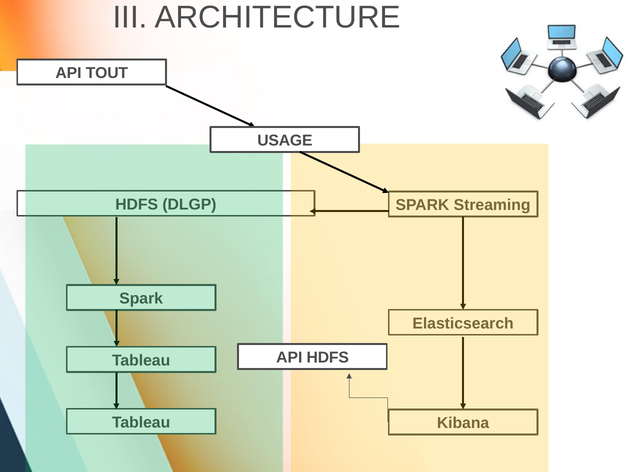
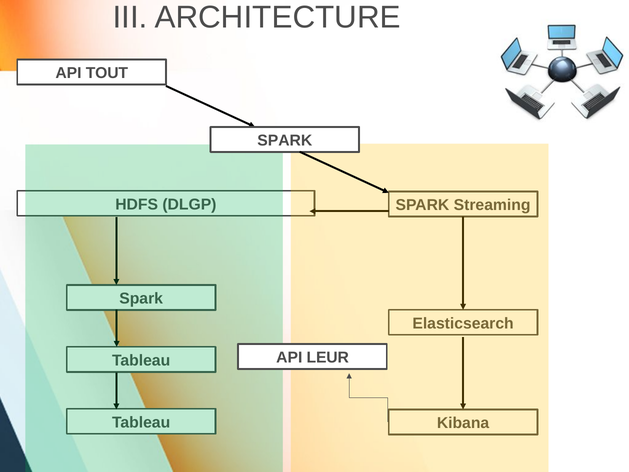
USAGE at (285, 141): USAGE -> SPARK
API HDFS: HDFS -> LEUR
